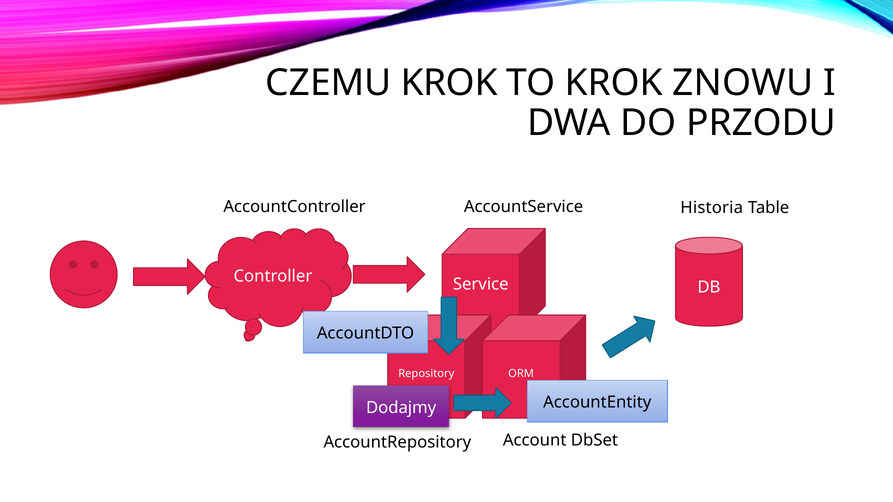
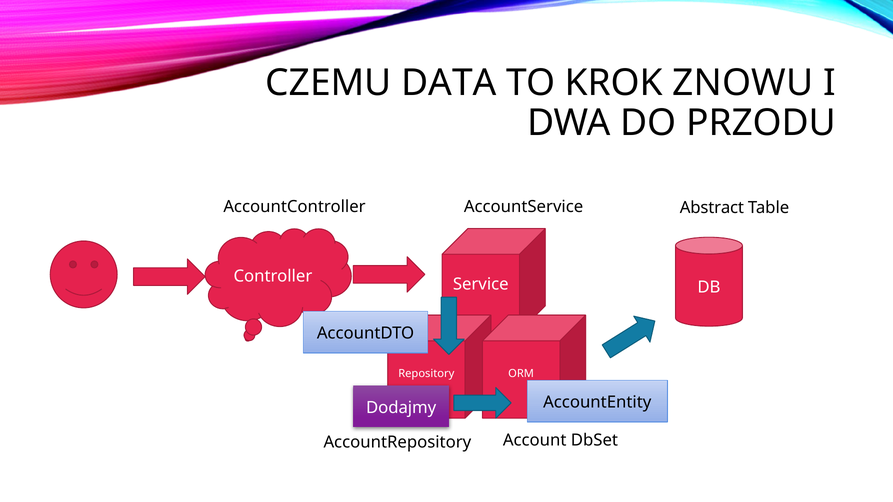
CZEMU KROK: KROK -> DATA
Historia: Historia -> Abstract
